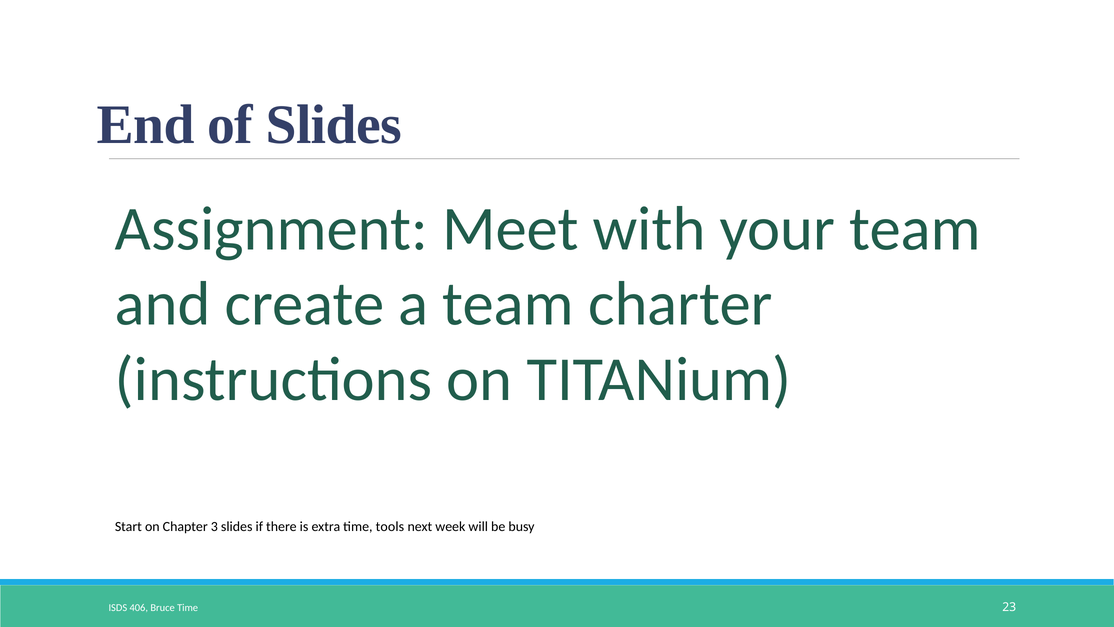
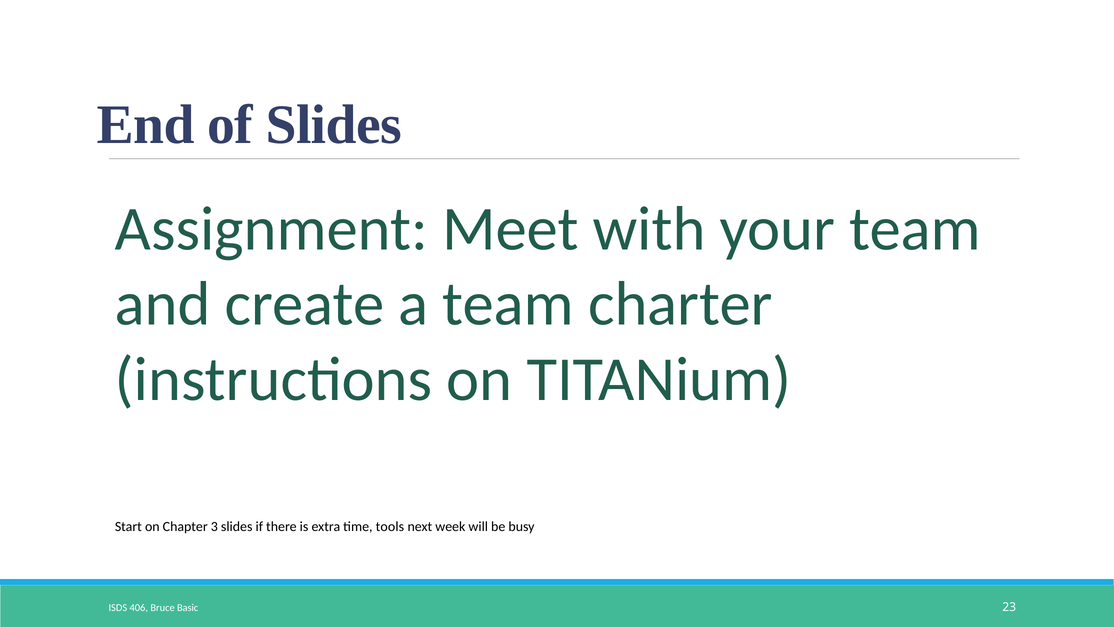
Bruce Time: Time -> Basic
